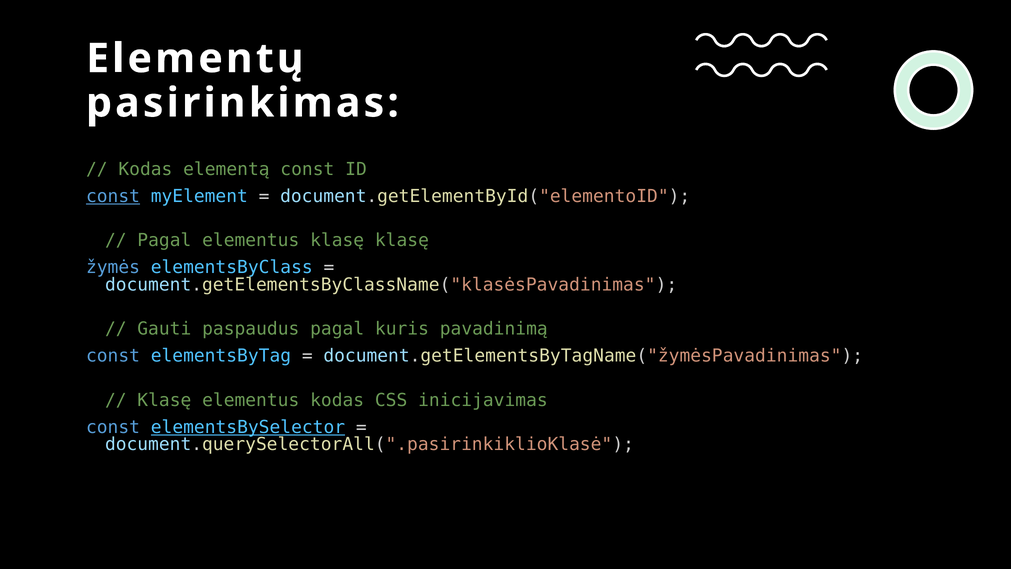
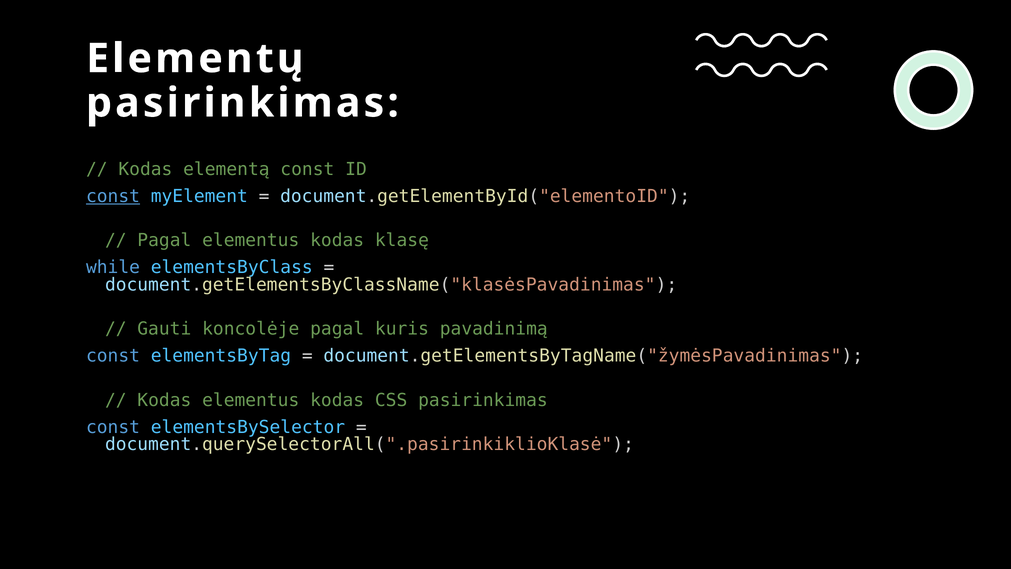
klasę at (337, 240): klasę -> kodas
žymės: žymės -> while
paspaudus: paspaudus -> koncolėje
Klasę at (164, 400): Klasę -> Kodas
CSS inicijavimas: inicijavimas -> pasirinkimas
elementsBySelector underline: present -> none
